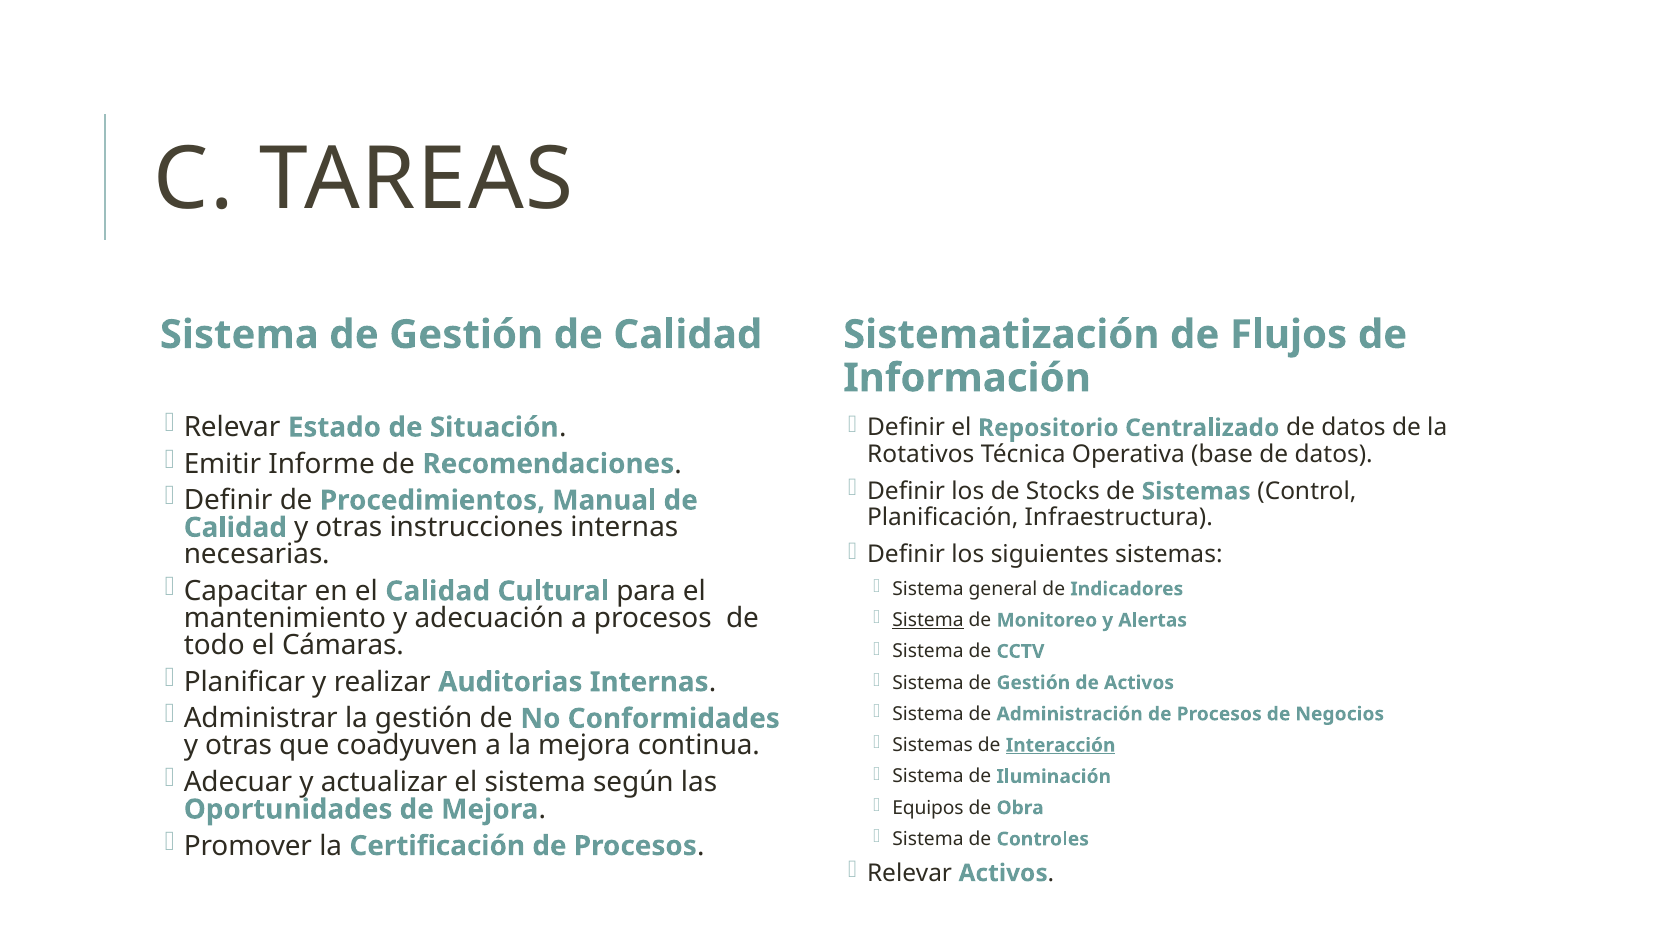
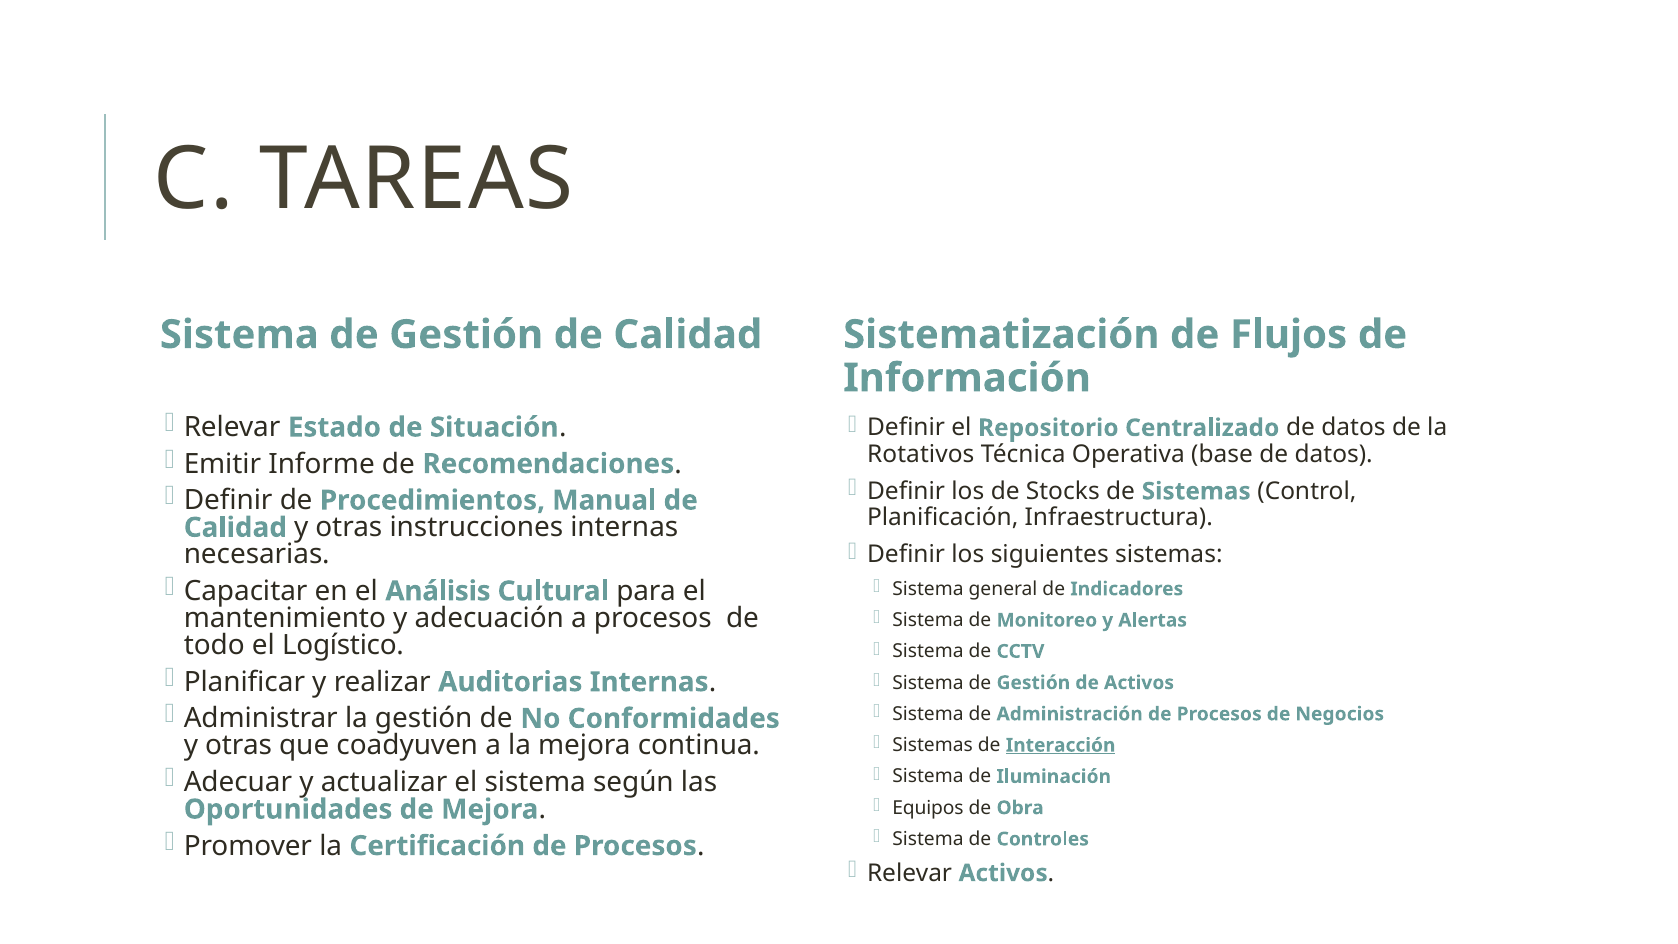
el Calidad: Calidad -> Análisis
Sistema at (928, 620) underline: present -> none
Cámaras: Cámaras -> Logístico
